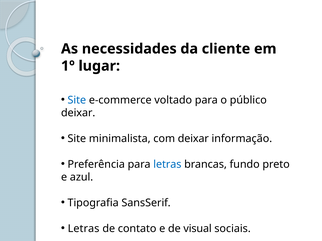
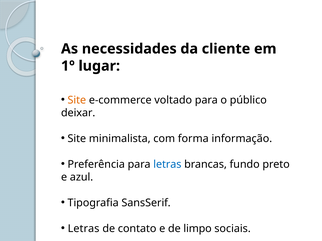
Site at (77, 100) colour: blue -> orange
com deixar: deixar -> forma
visual: visual -> limpo
